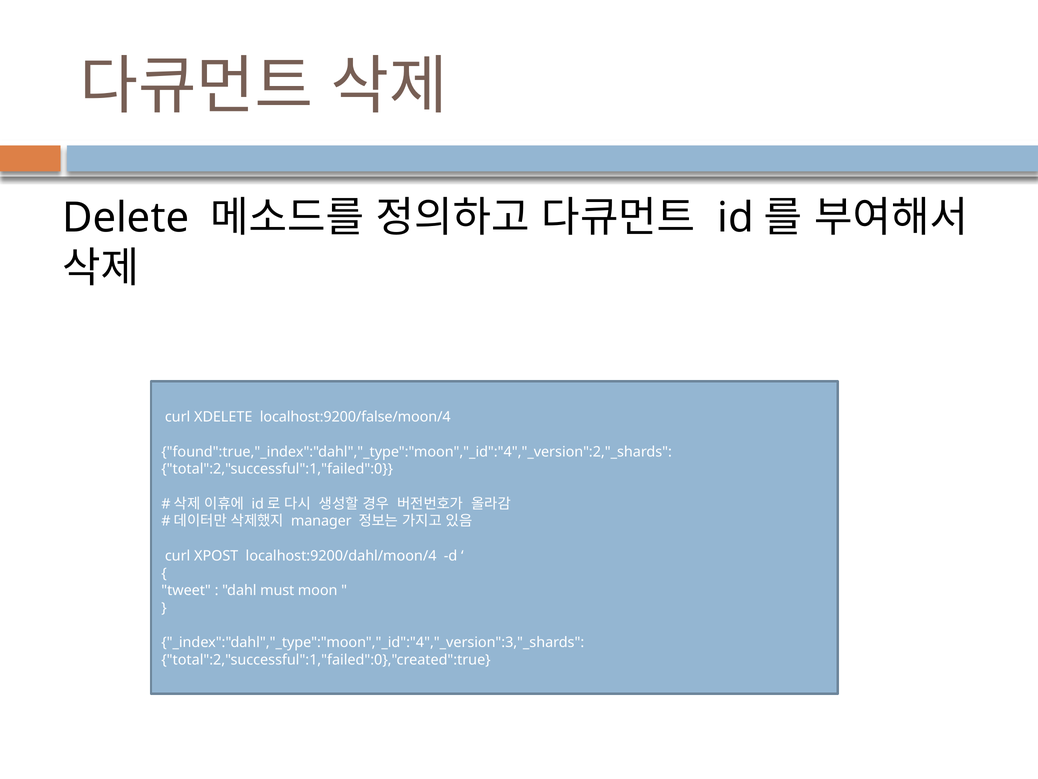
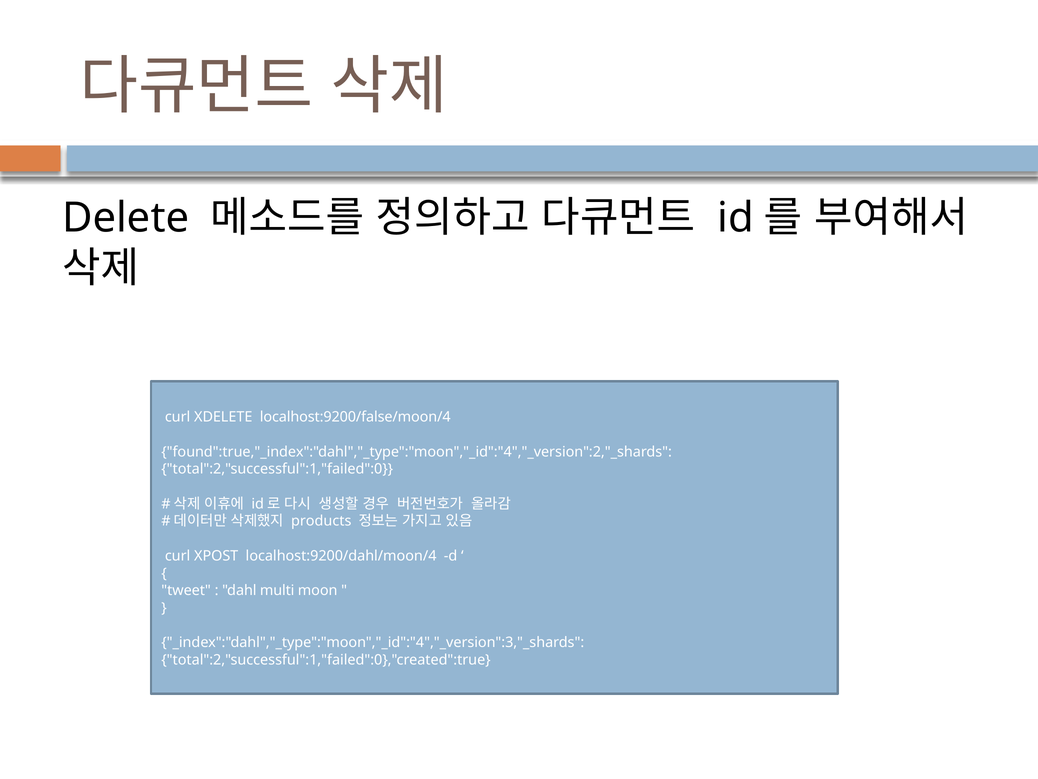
manager: manager -> products
must: must -> multi
